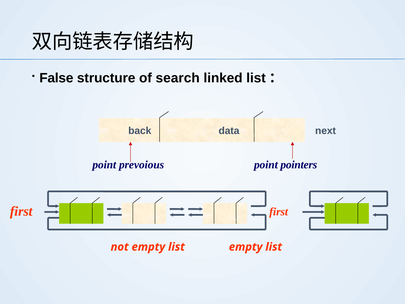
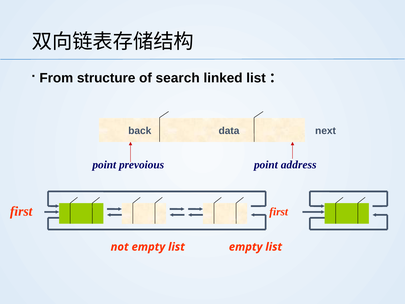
False: False -> From
pointers: pointers -> address
